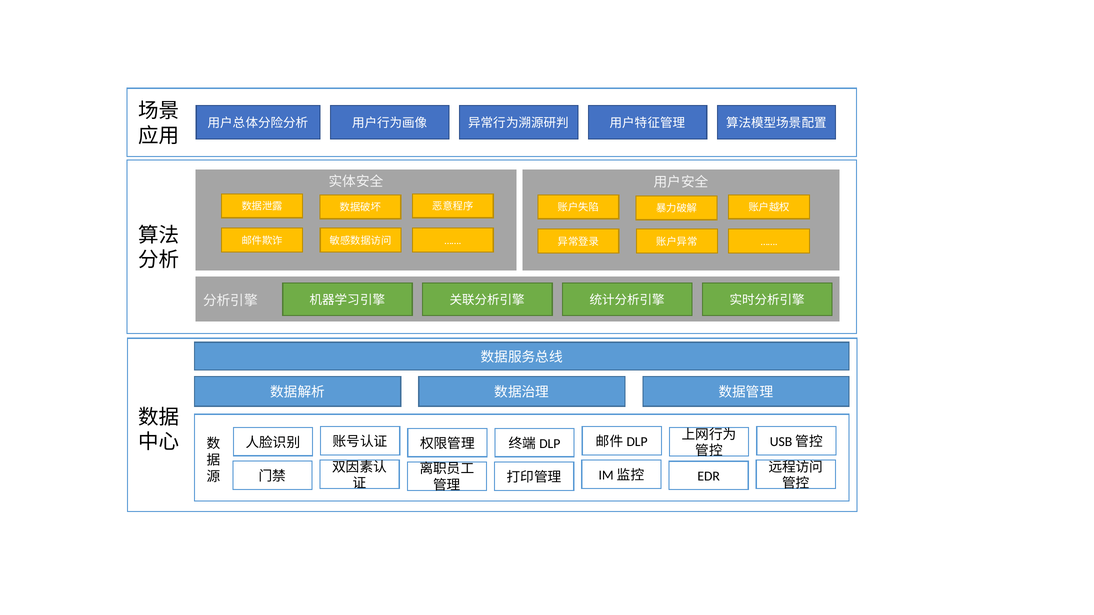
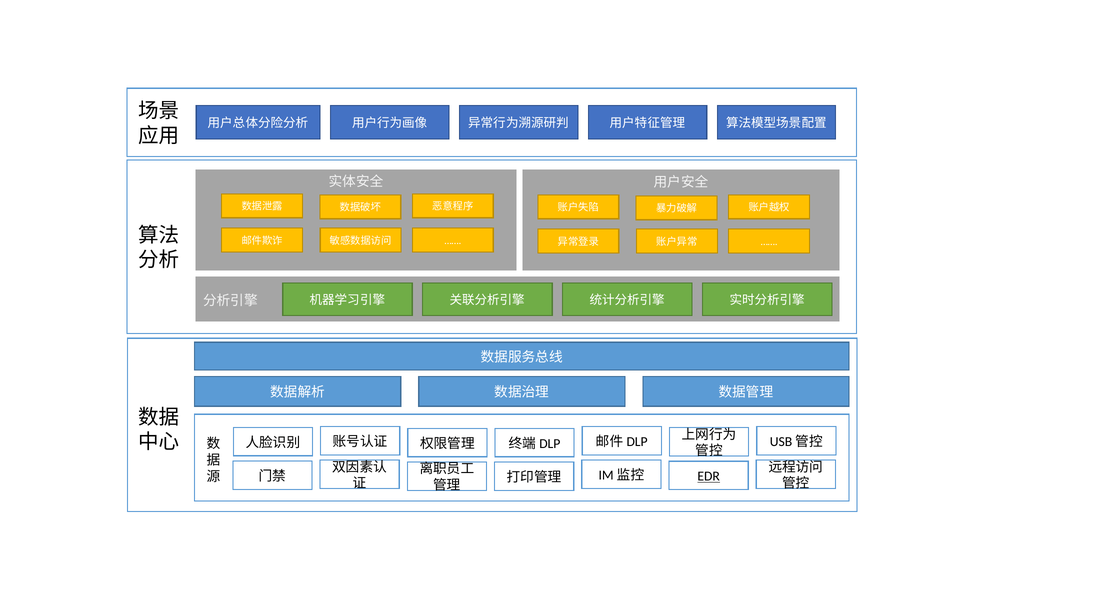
EDR underline: none -> present
